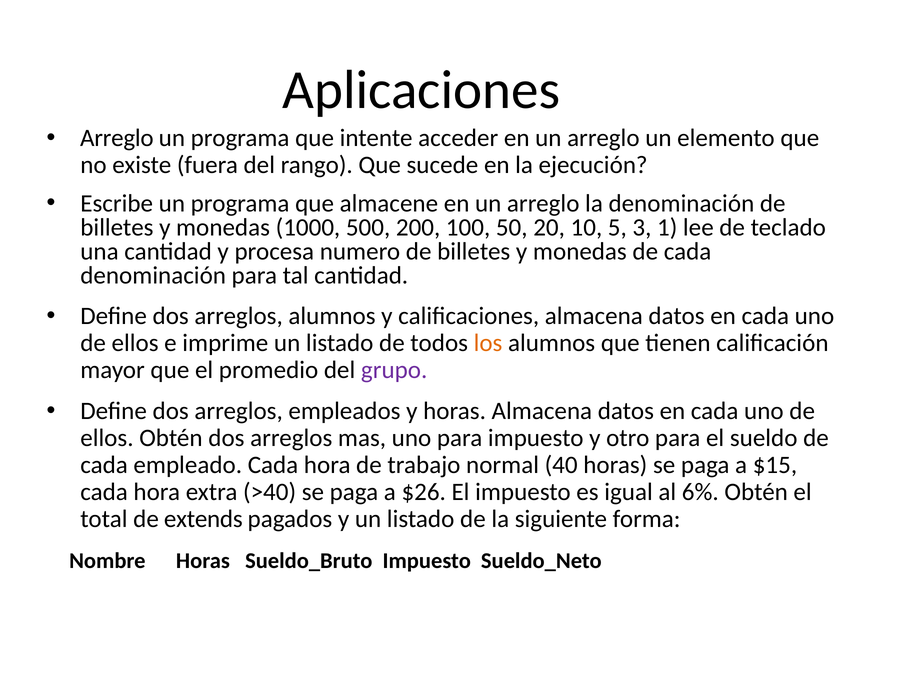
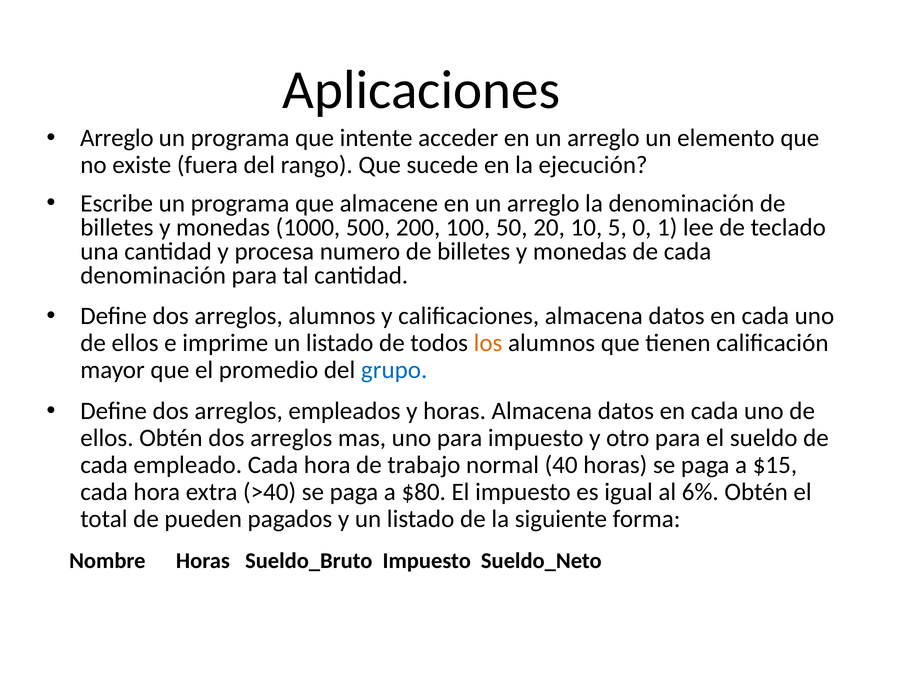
3: 3 -> 0
grupo colour: purple -> blue
$26: $26 -> $80
extends: extends -> pueden
